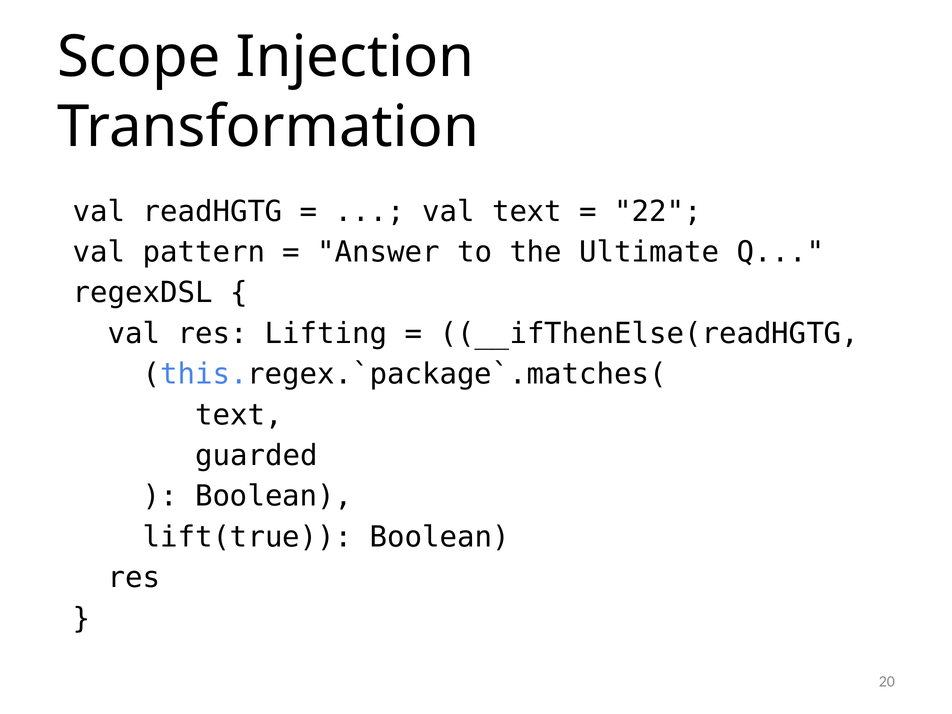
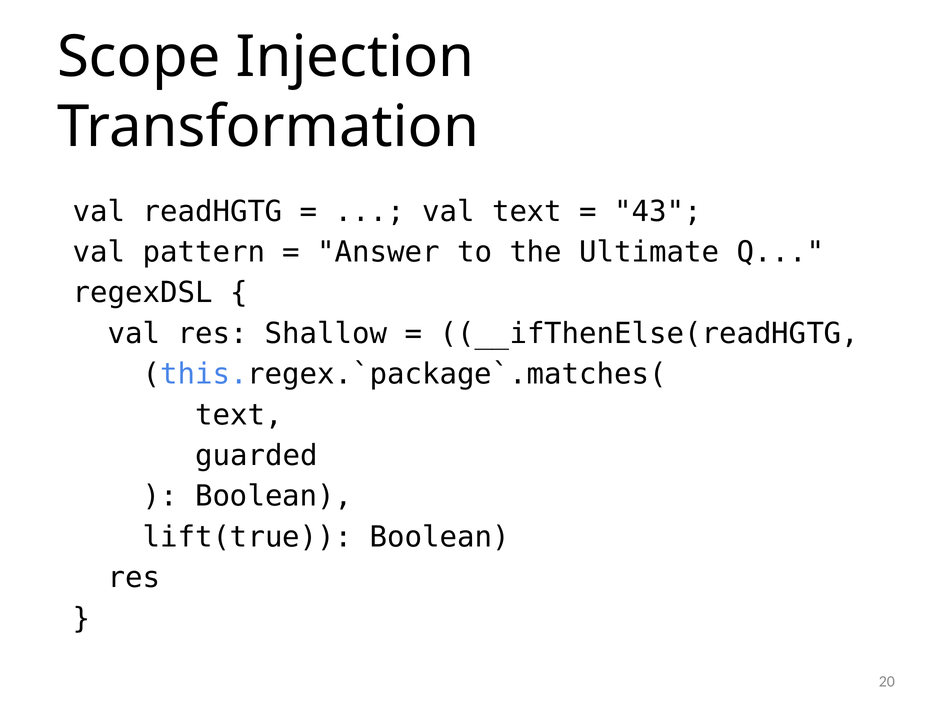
22: 22 -> 43
Lifting: Lifting -> Shallow
